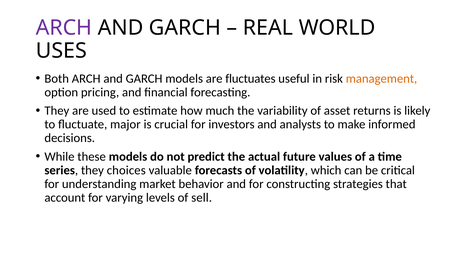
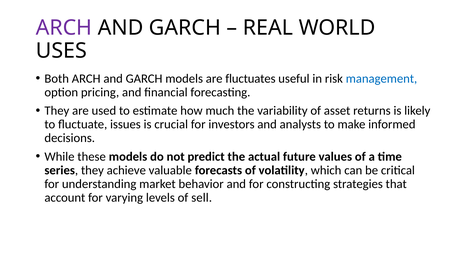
management colour: orange -> blue
major: major -> issues
choices: choices -> achieve
